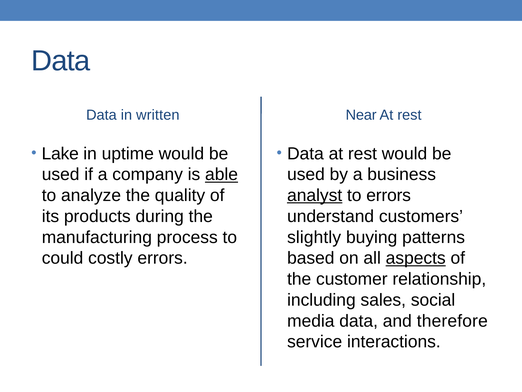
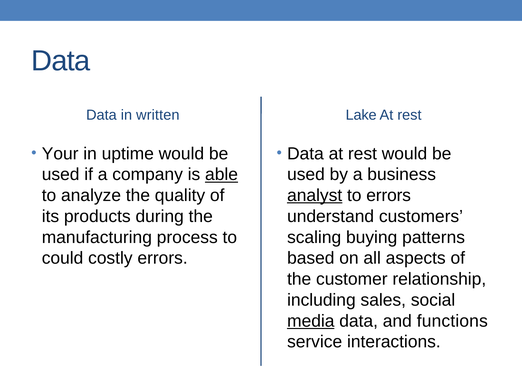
Near: Near -> Lake
Lake: Lake -> Your
slightly: slightly -> scaling
aspects underline: present -> none
media underline: none -> present
therefore: therefore -> functions
